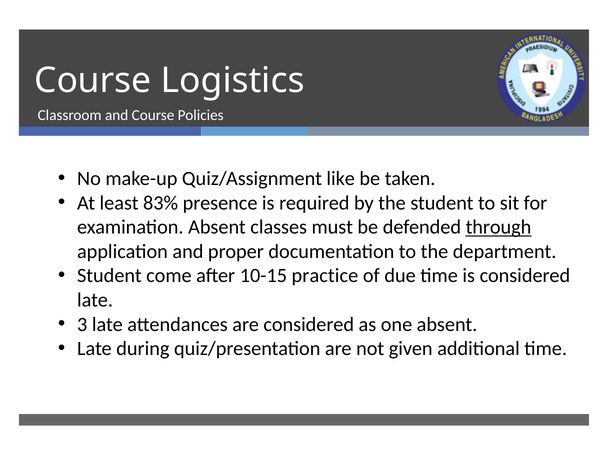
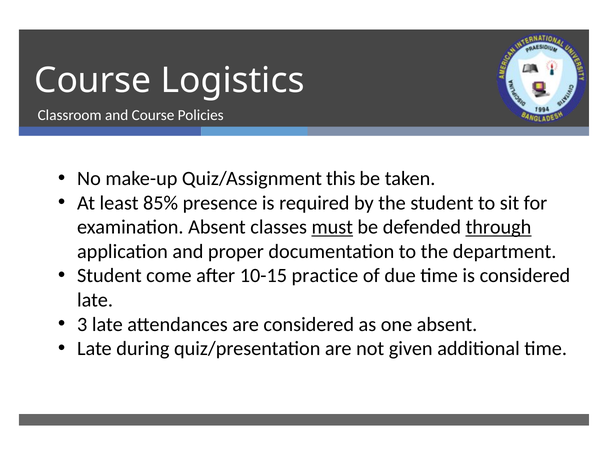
like: like -> this
83%: 83% -> 85%
must underline: none -> present
